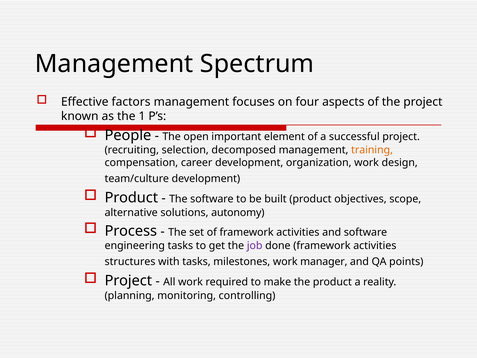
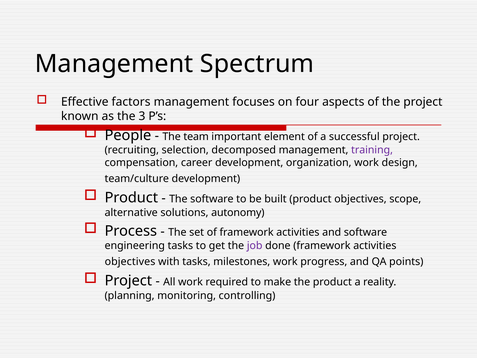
1: 1 -> 3
open: open -> team
training colour: orange -> purple
structures at (130, 262): structures -> objectives
manager: manager -> progress
